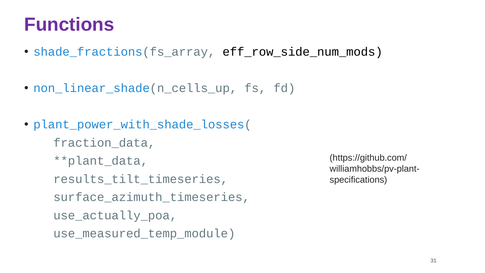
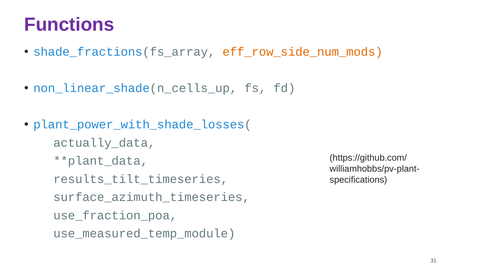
eff_row_side_num_mods colour: black -> orange
fraction_data: fraction_data -> actually_data
use_actually_poa: use_actually_poa -> use_fraction_poa
